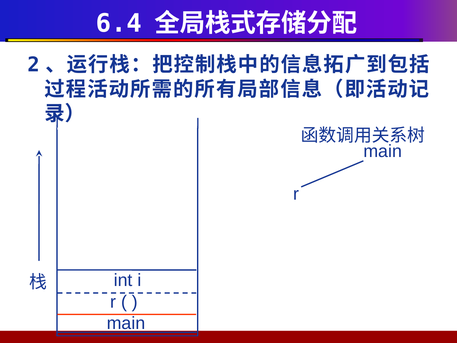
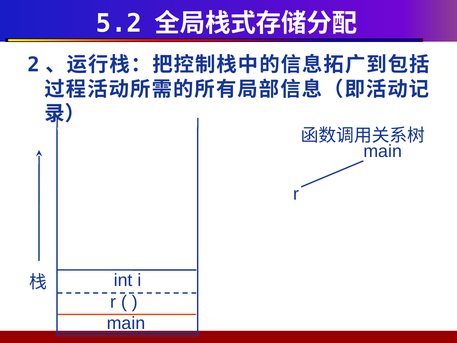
6.4: 6.4 -> 5.2
